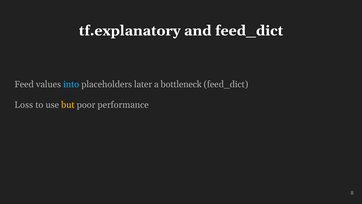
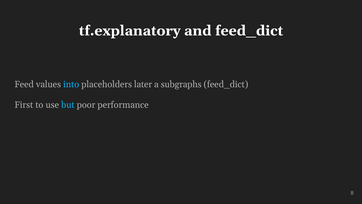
bottleneck: bottleneck -> subgraphs
Loss: Loss -> First
but colour: yellow -> light blue
